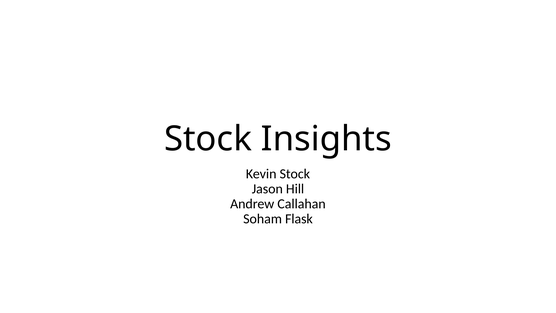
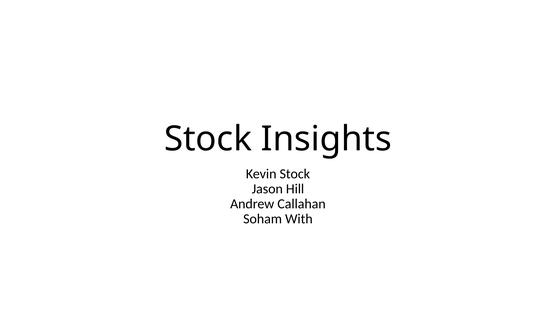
Flask: Flask -> With
